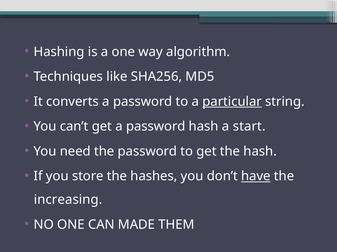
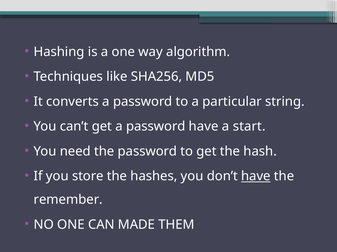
particular underline: present -> none
password hash: hash -> have
increasing: increasing -> remember
